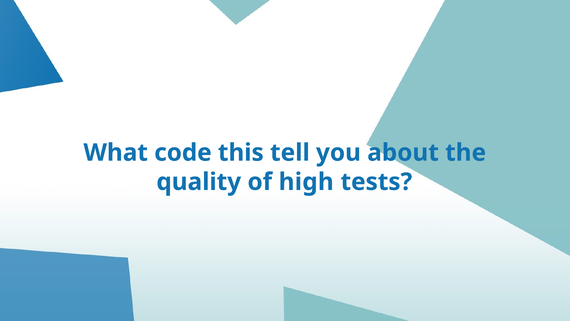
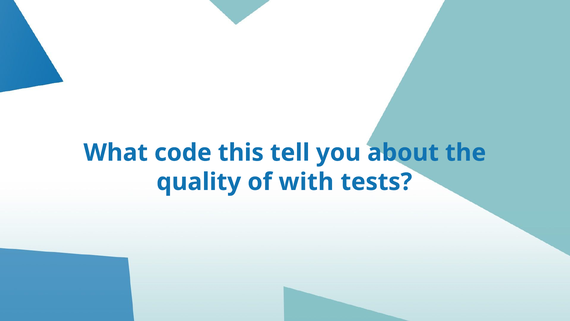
high: high -> with
